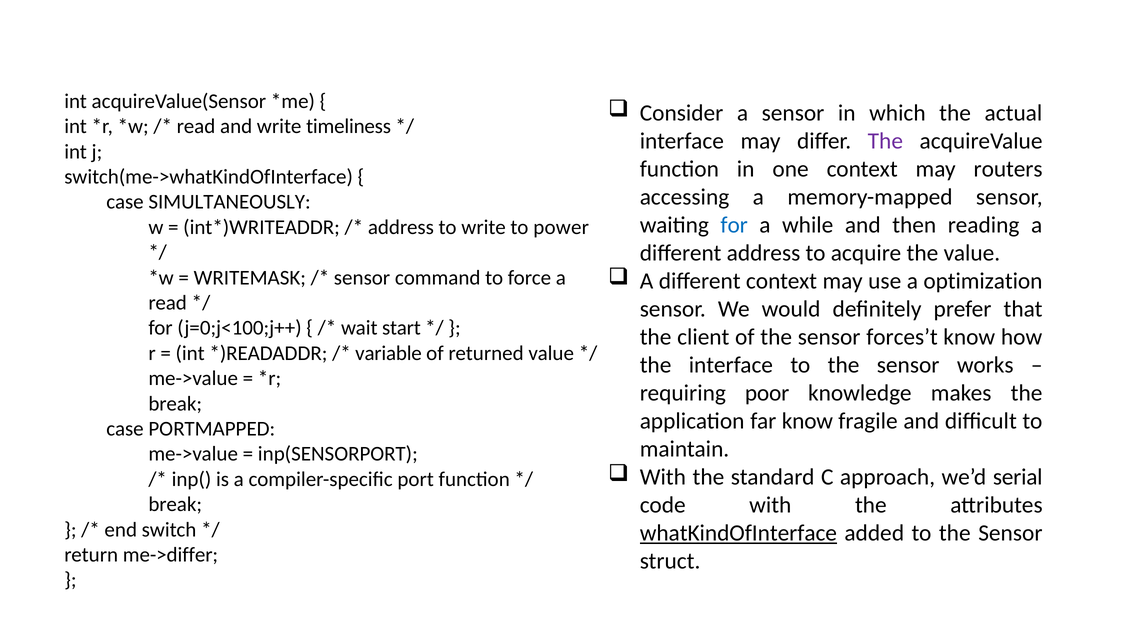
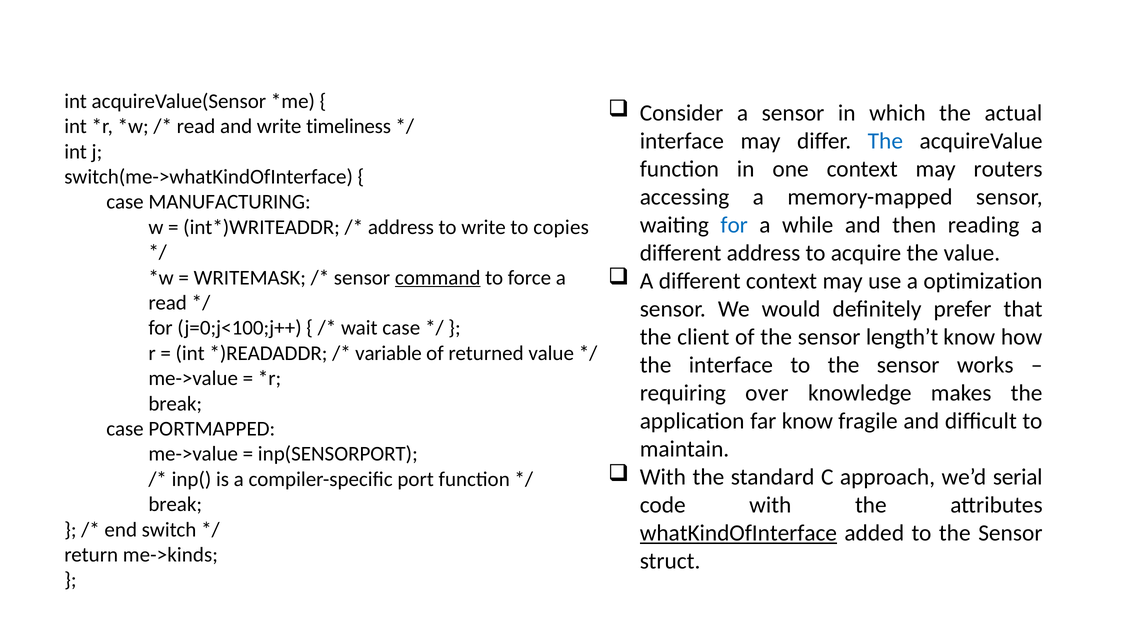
The at (885, 141) colour: purple -> blue
SIMULTANEOUSLY: SIMULTANEOUSLY -> MANUFACTURING
power: power -> copies
command underline: none -> present
wait start: start -> case
forces’t: forces’t -> length’t
poor: poor -> over
me->differ: me->differ -> me->kinds
